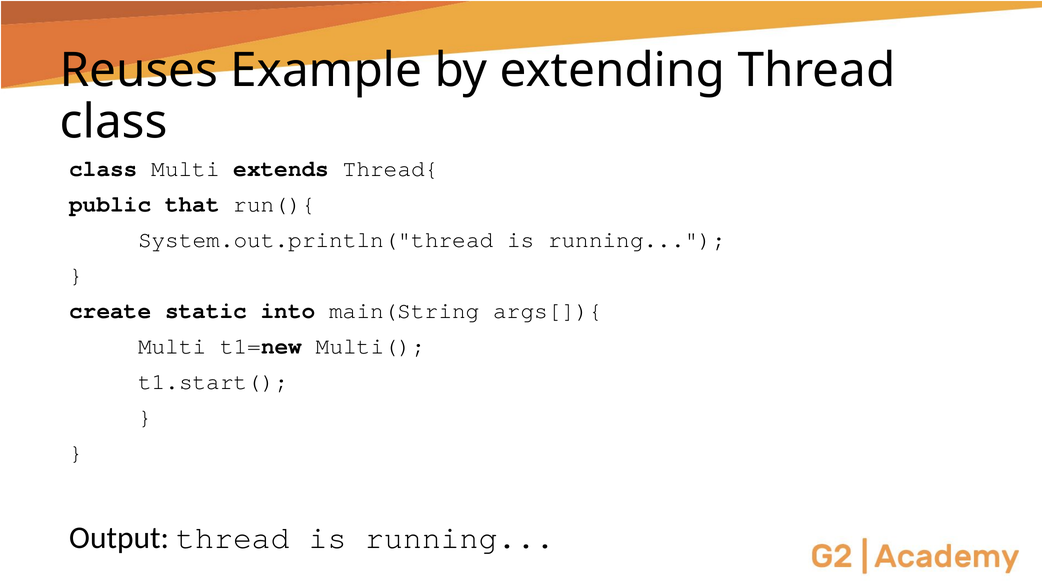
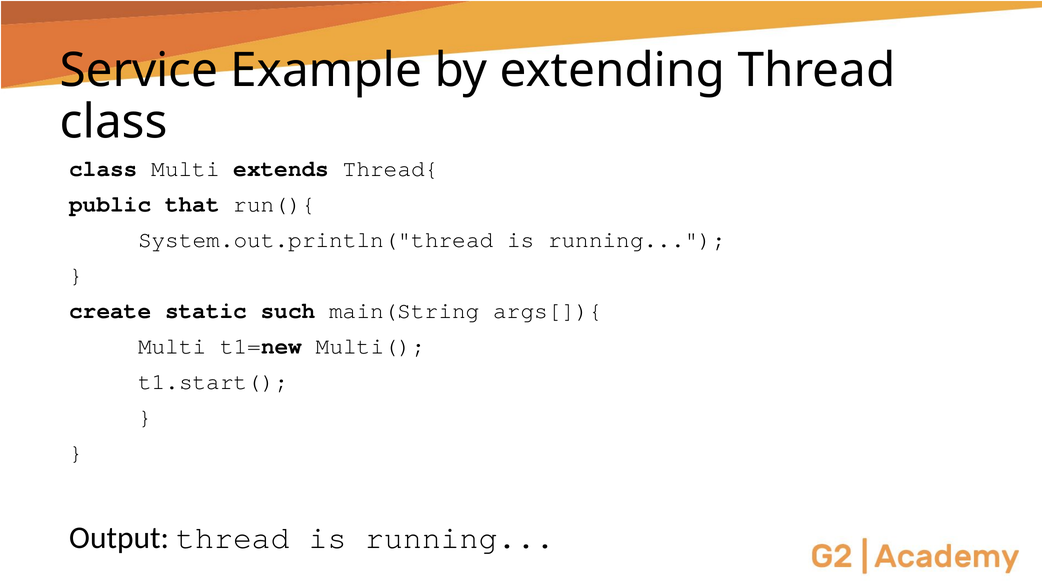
Reuses: Reuses -> Service
into: into -> such
